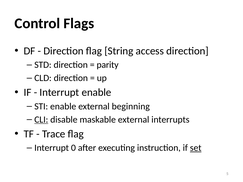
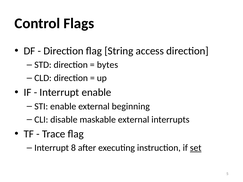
parity: parity -> bytes
CLI underline: present -> none
0: 0 -> 8
